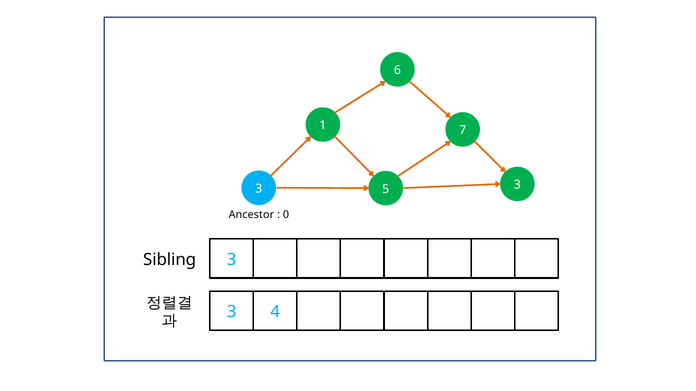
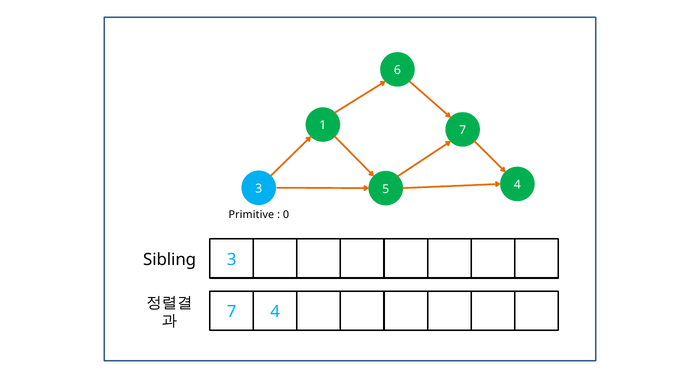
5 3: 3 -> 4
Ancestor: Ancestor -> Primitive
3 at (232, 312): 3 -> 7
